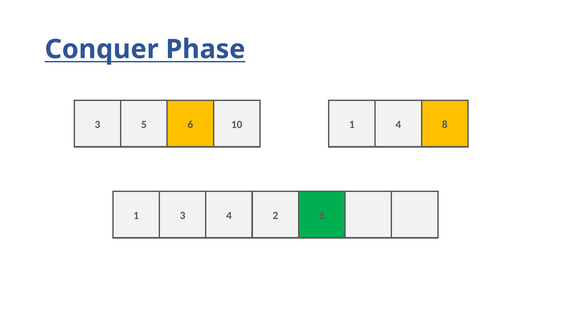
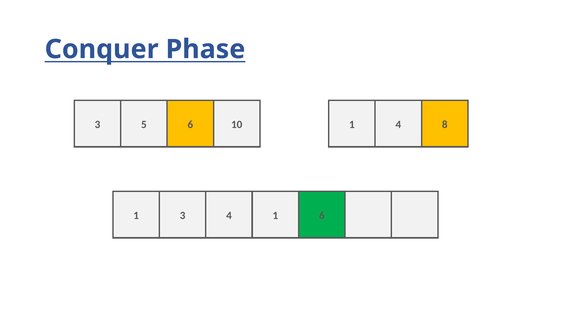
4 2: 2 -> 1
